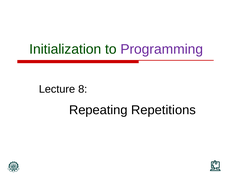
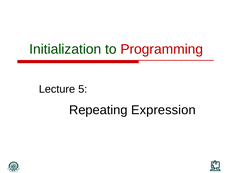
Programming colour: purple -> red
8: 8 -> 5
Repetitions: Repetitions -> Expression
